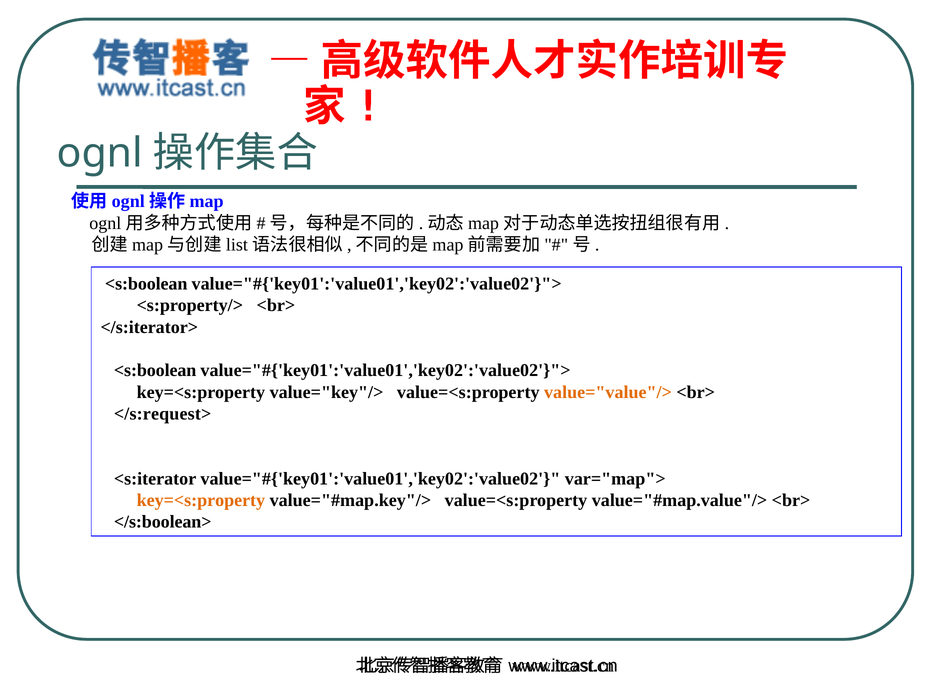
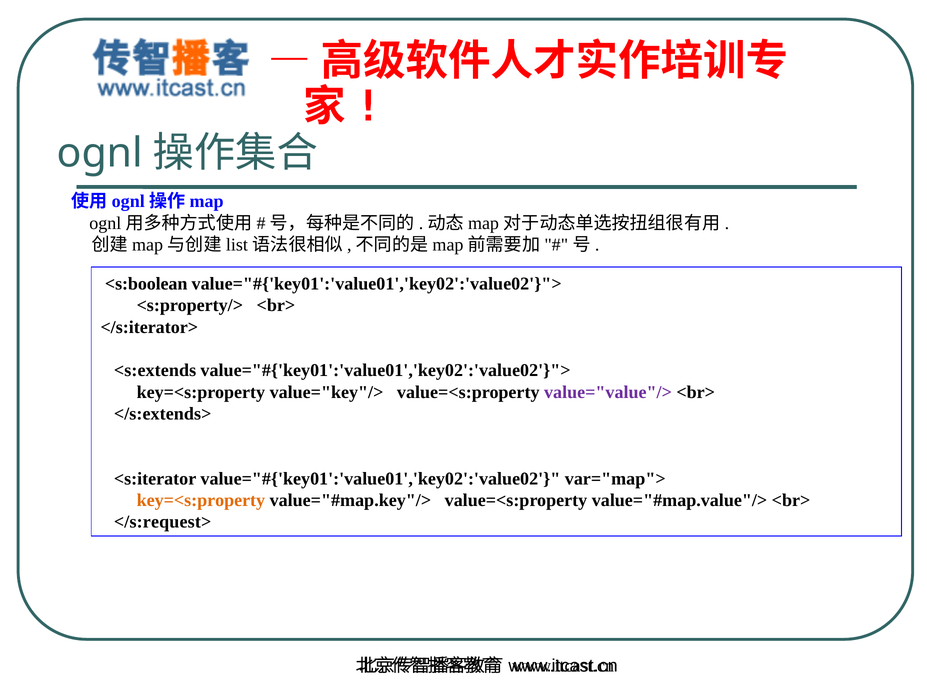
<s:boolean at (155, 371): <s:boolean -> <s:extends
value="value"/> colour: orange -> purple
</s:request>: </s:request> -> </s:extends>
</s:boolean>: </s:boolean> -> </s:request>
